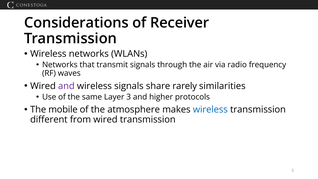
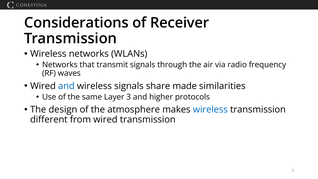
and at (66, 86) colour: purple -> blue
rarely: rarely -> made
mobile: mobile -> design
